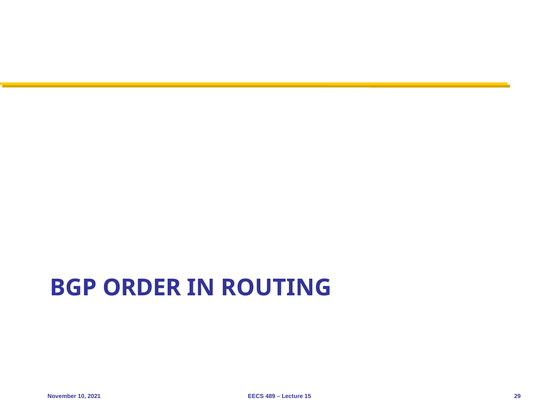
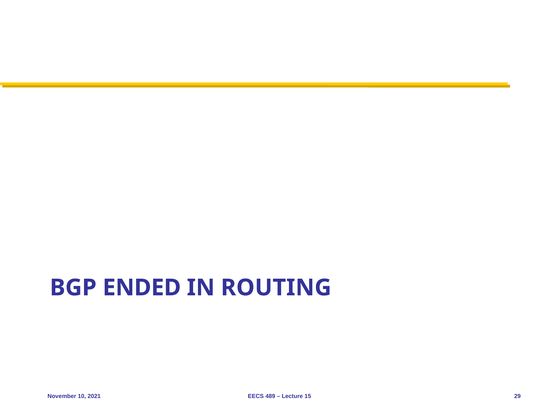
ORDER: ORDER -> ENDED
